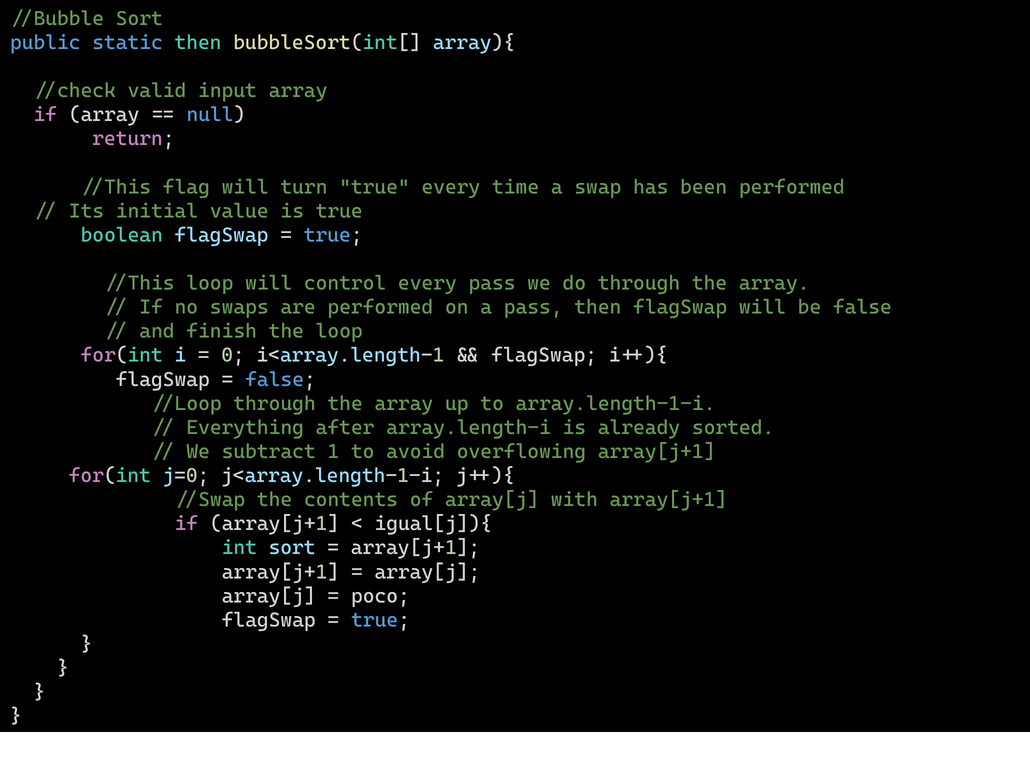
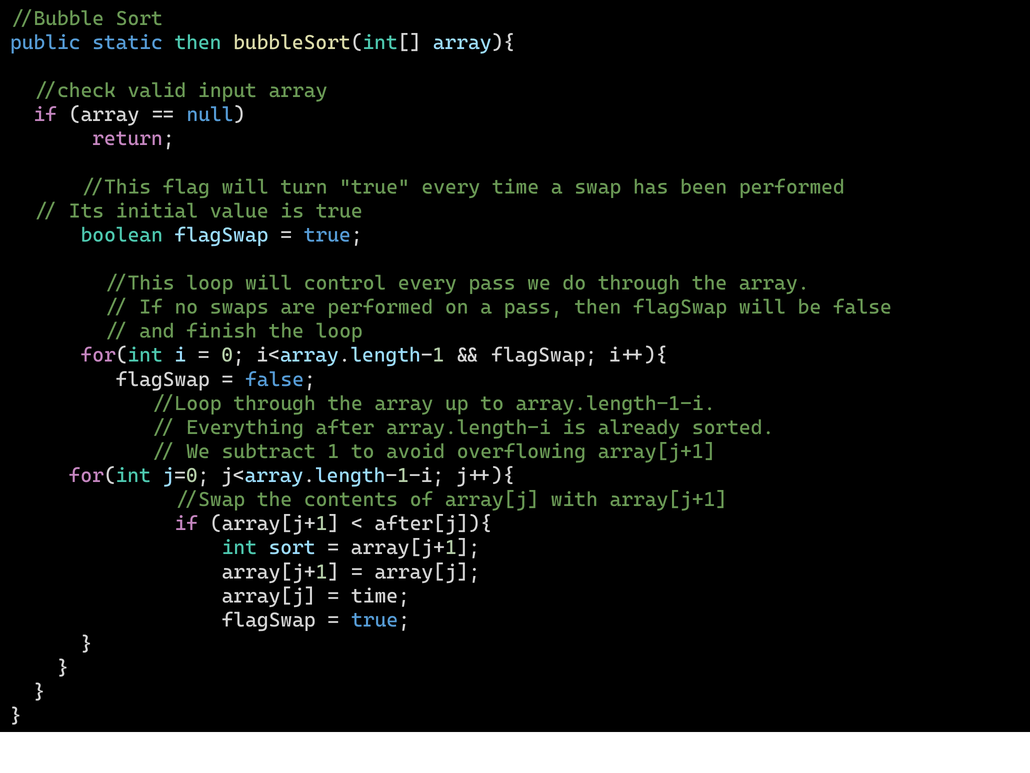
igual[j]){: igual[j]){ -> after[j]){
poco at (380, 596): poco -> time
